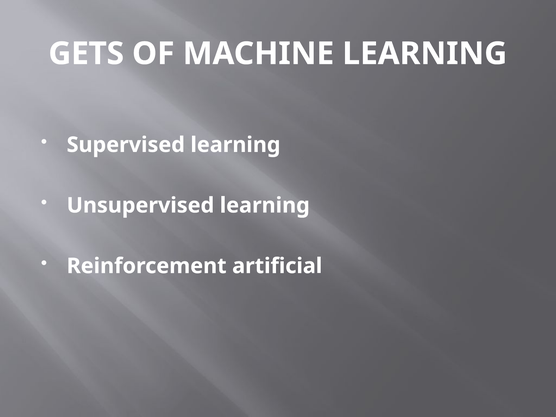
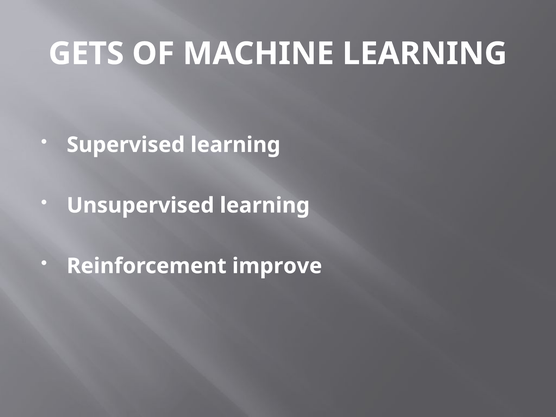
artificial: artificial -> improve
